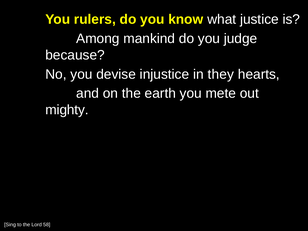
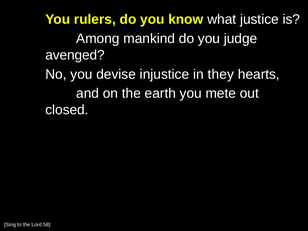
because: because -> avenged
mighty: mighty -> closed
